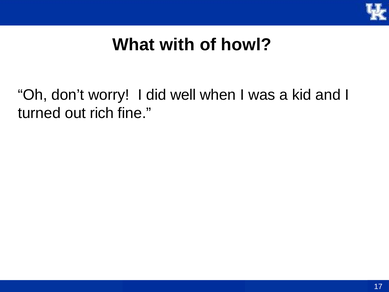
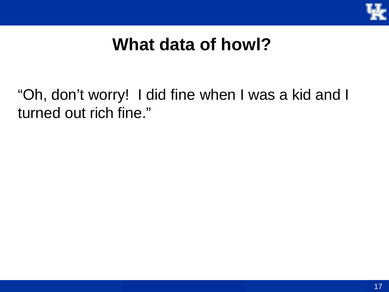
with: with -> data
did well: well -> fine
